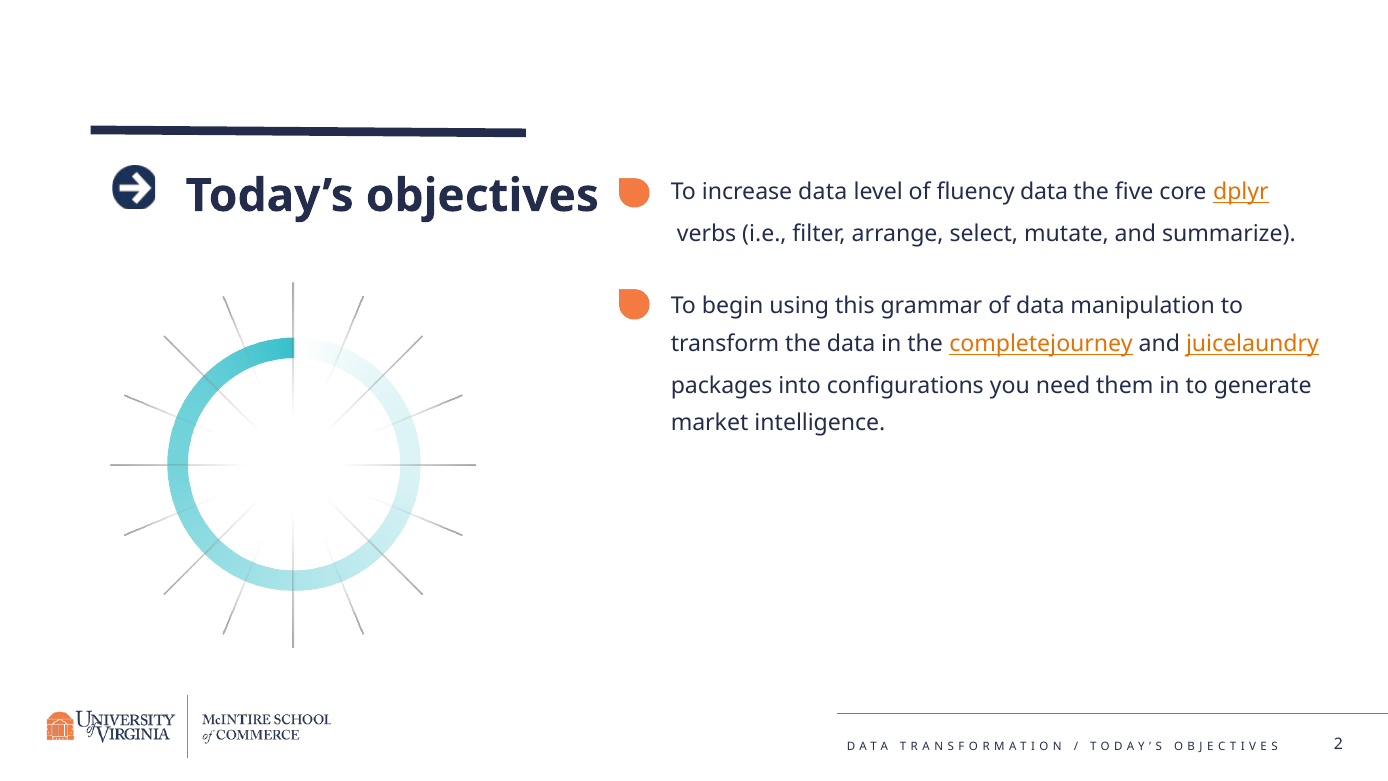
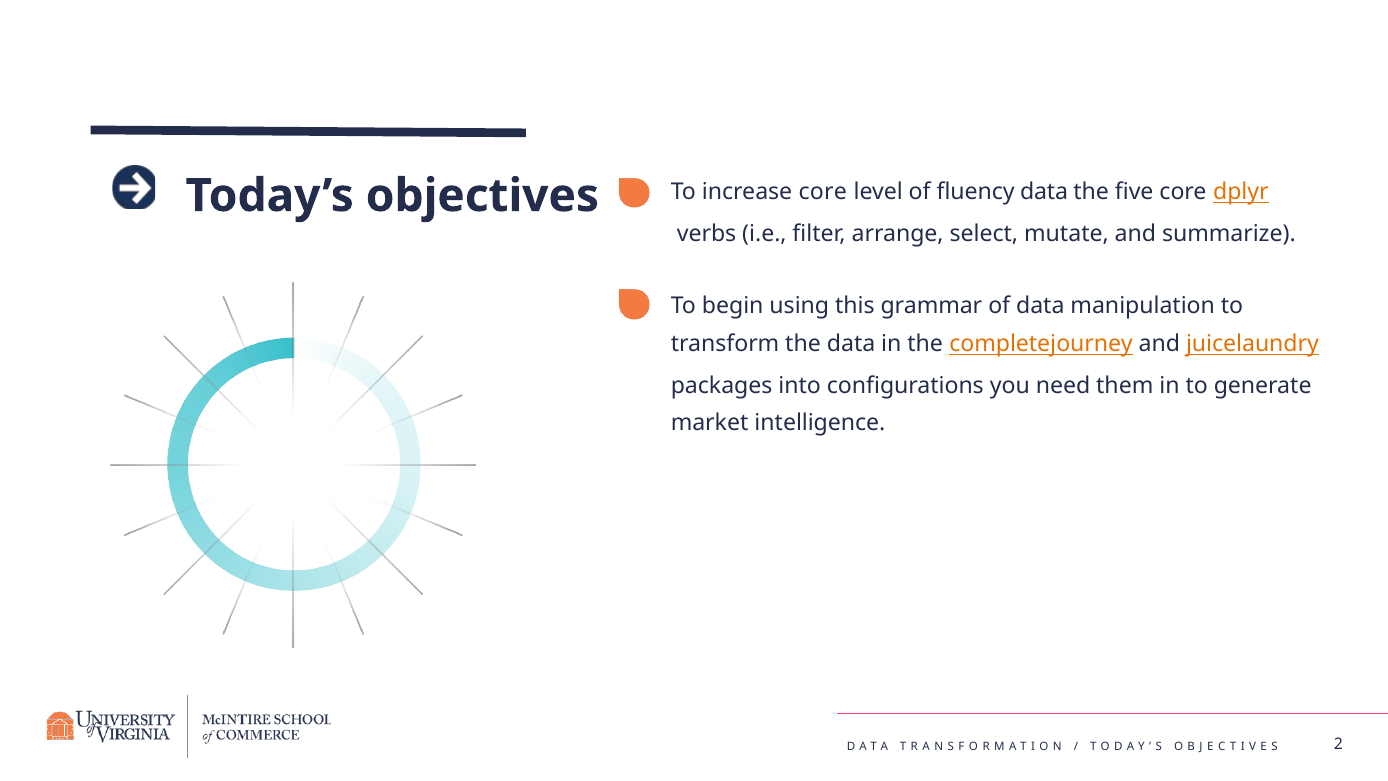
increase data: data -> core
